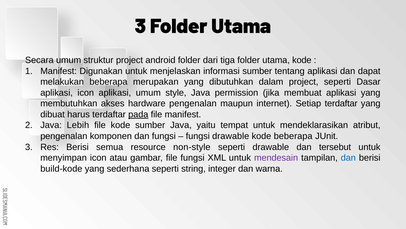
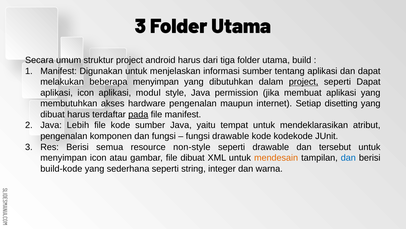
android folder: folder -> harus
utama kode: kode -> build
beberapa merupakan: merupakan -> menyimpan
project at (304, 82) underline: none -> present
seperti Dasar: Dasar -> Dapat
aplikasi umum: umum -> modul
Setiap terdaftar: terdaftar -> disetting
kode beberapa: beberapa -> kodekode
file fungsi: fungsi -> dibuat
mendesain colour: purple -> orange
